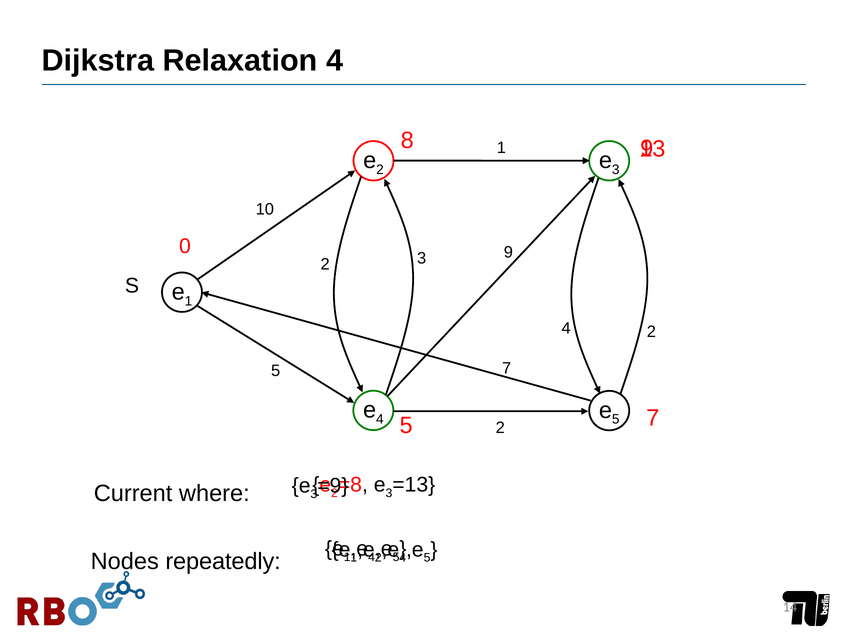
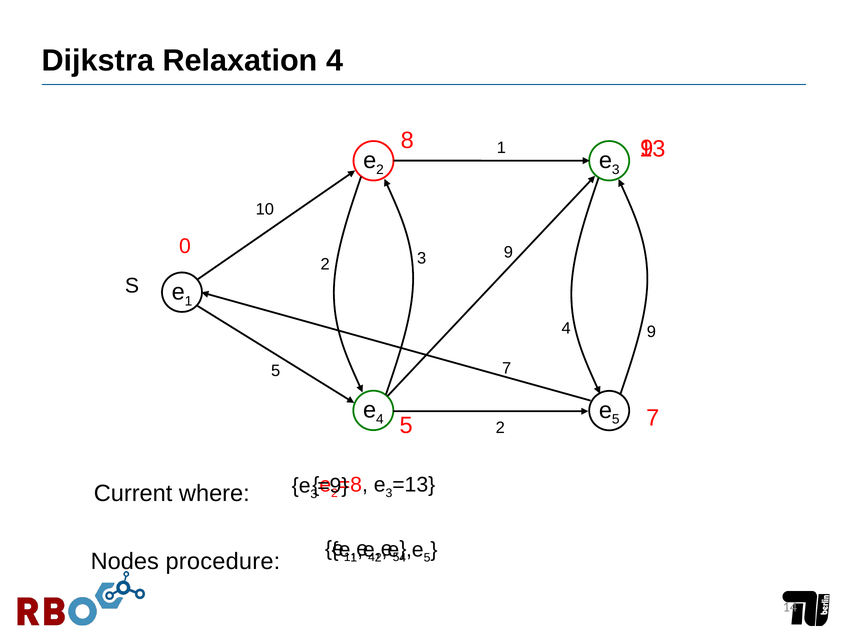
4 2: 2 -> 9
repeatedly: repeatedly -> procedure
